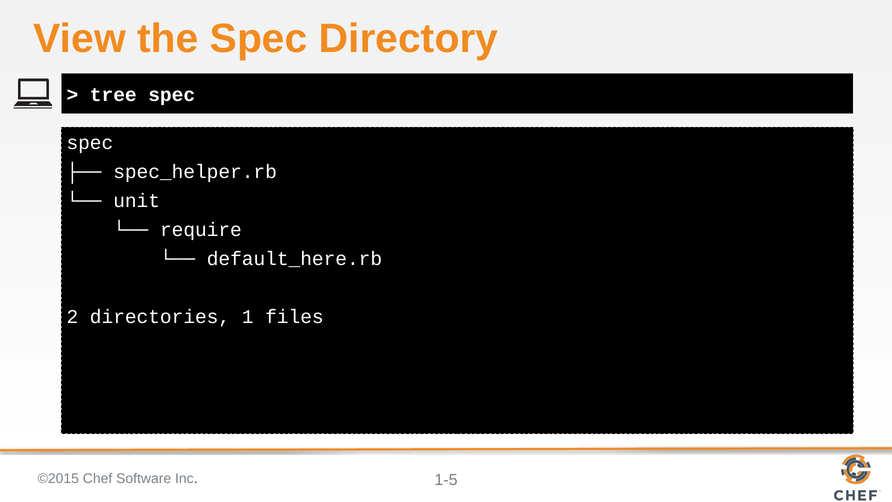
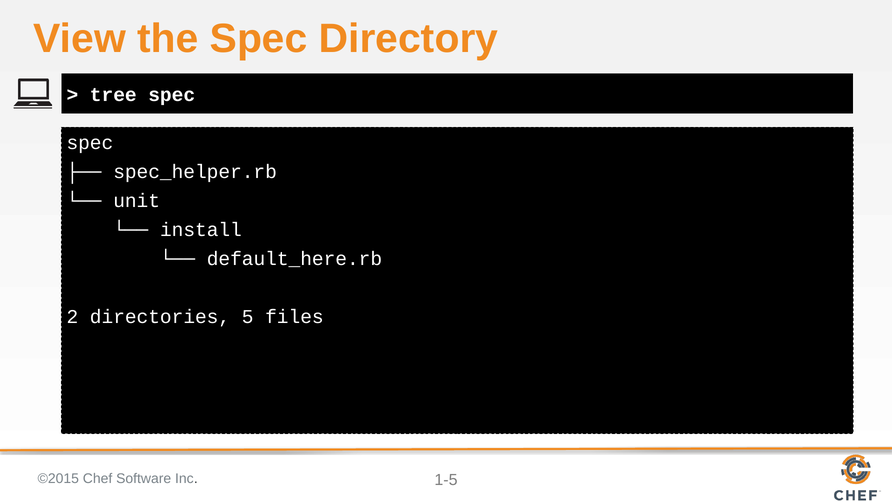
require: require -> install
1: 1 -> 5
